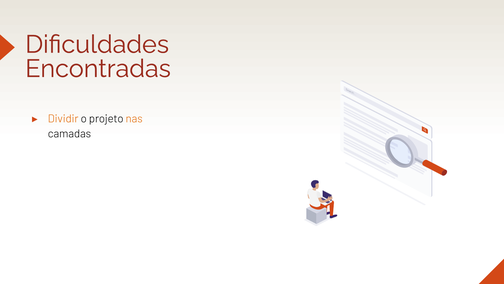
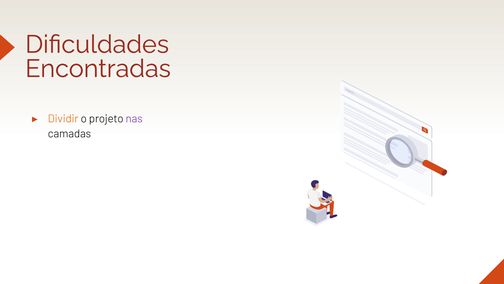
nas colour: orange -> purple
